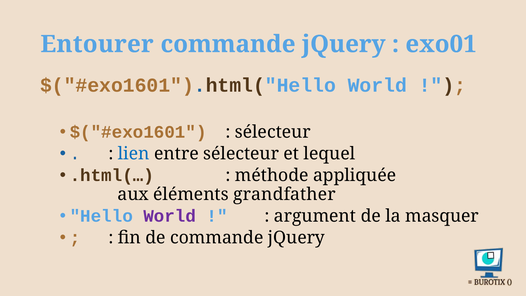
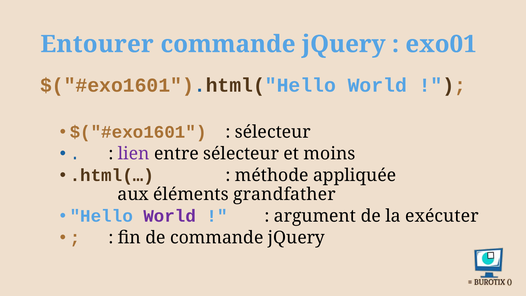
lien colour: blue -> purple
lequel: lequel -> moins
masquer: masquer -> exécuter
